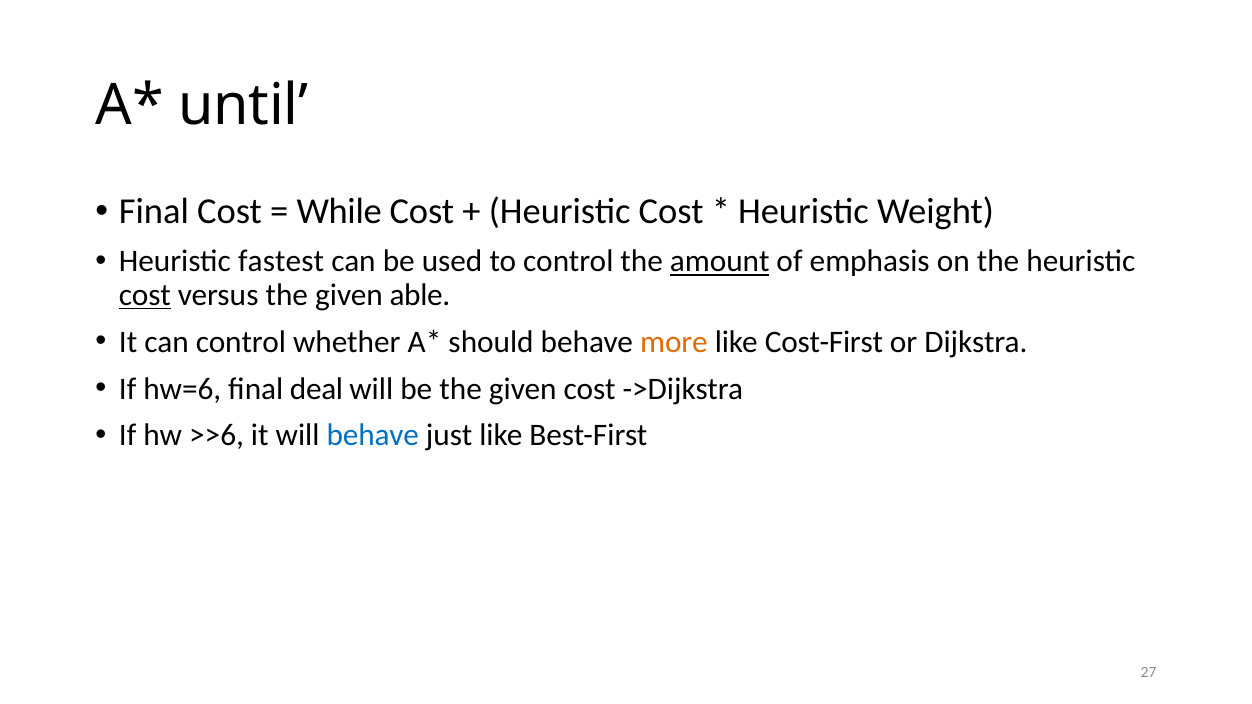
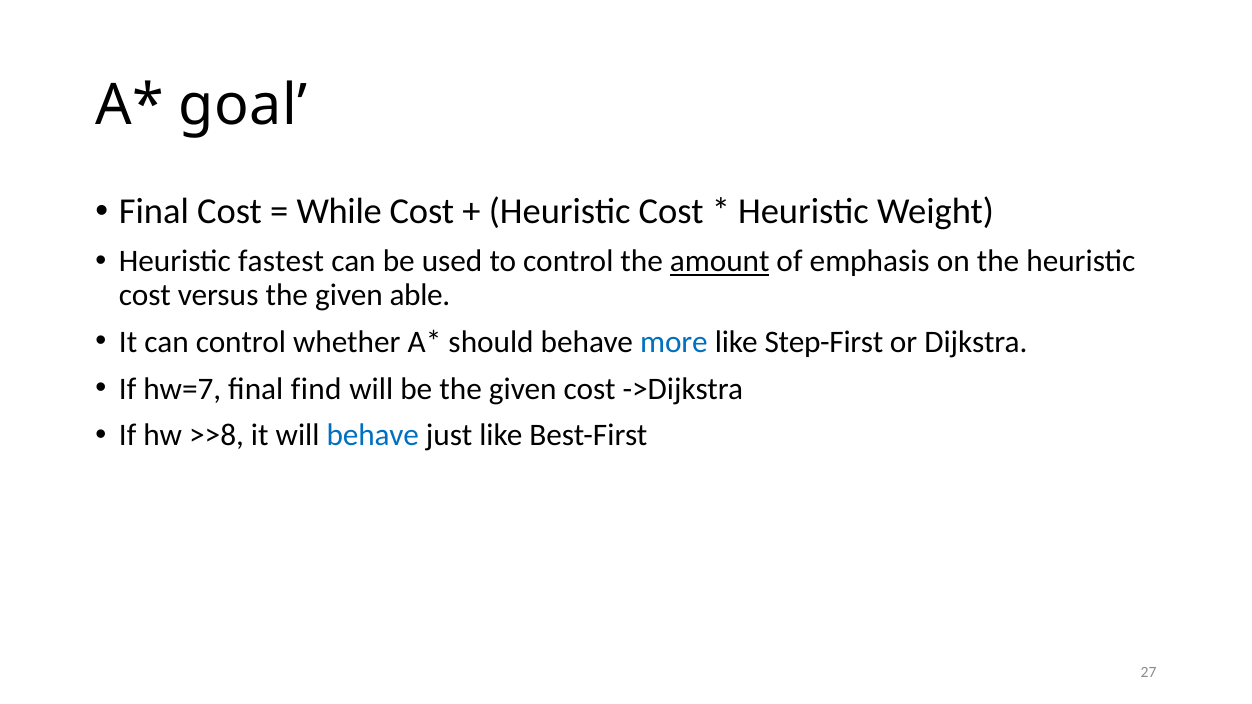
until: until -> goal
cost at (145, 295) underline: present -> none
more colour: orange -> blue
Cost-First: Cost-First -> Step-First
hw=6: hw=6 -> hw=7
deal: deal -> find
>>6: >>6 -> >>8
